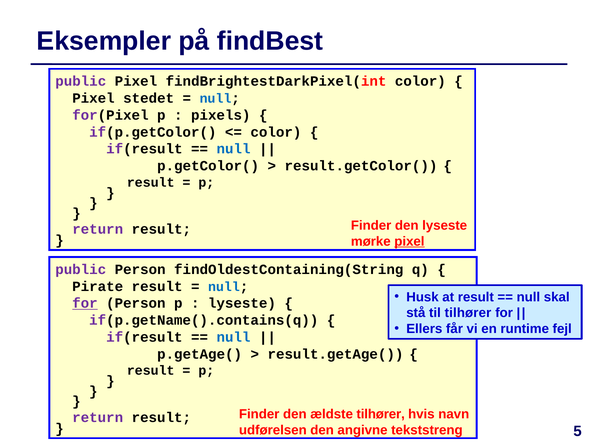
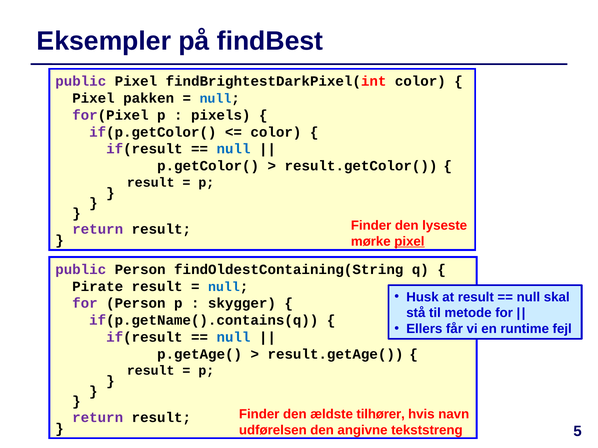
stedet: stedet -> pakken
for at (85, 304) underline: present -> none
lyseste at (242, 304): lyseste -> skygger
til tilhører: tilhører -> metode
